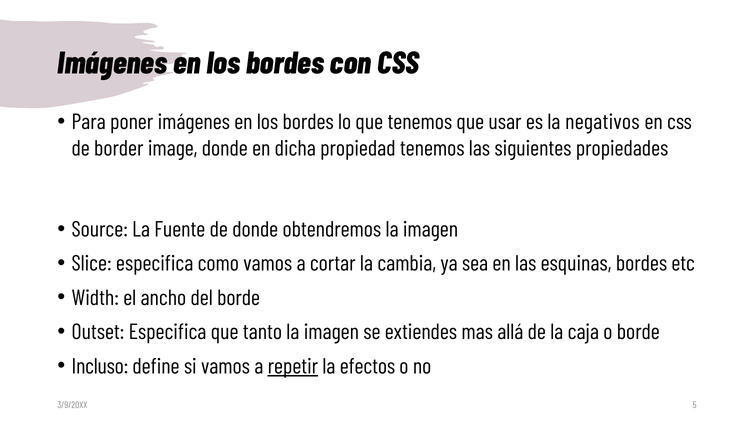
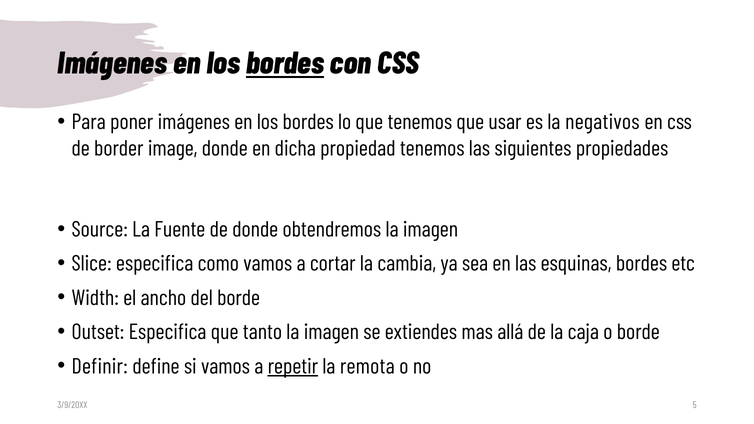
bordes at (285, 63) underline: none -> present
Incluso: Incluso -> Definir
efectos: efectos -> remota
